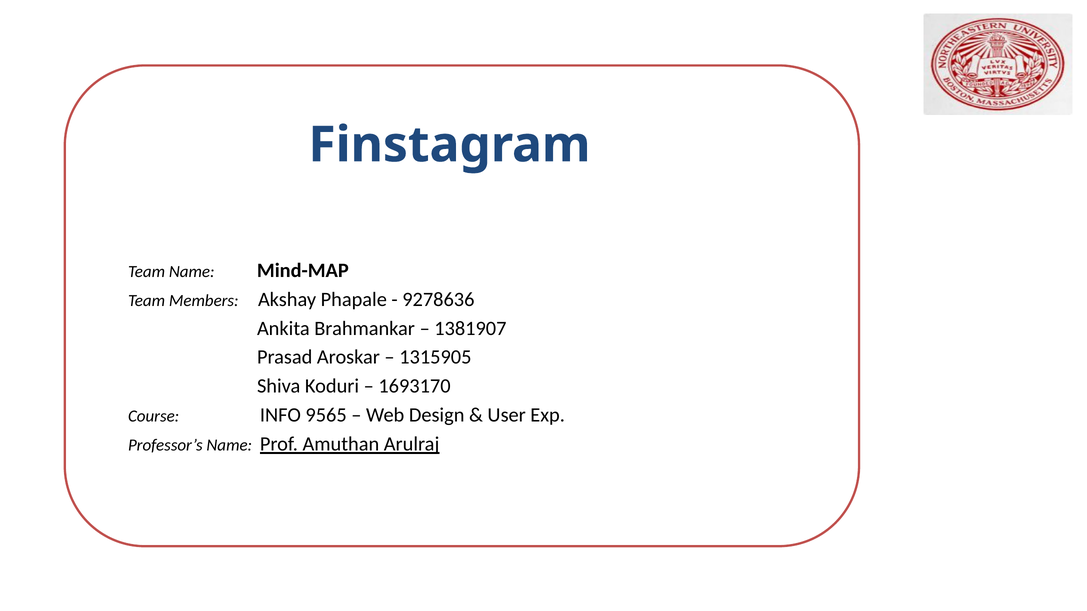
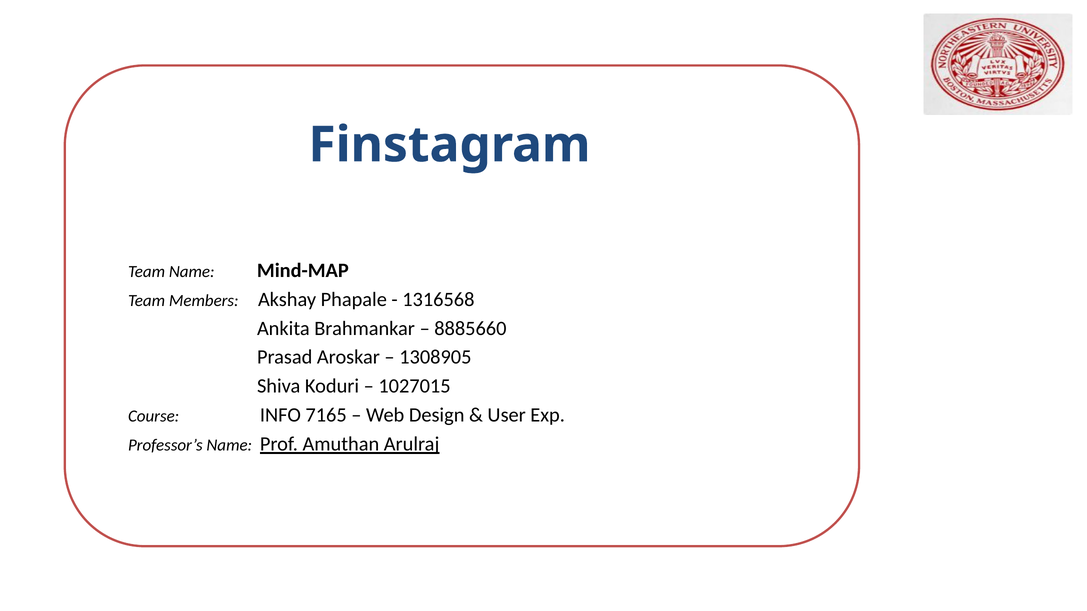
9278636: 9278636 -> 1316568
1381907: 1381907 -> 8885660
1315905: 1315905 -> 1308905
1693170: 1693170 -> 1027015
9565: 9565 -> 7165
